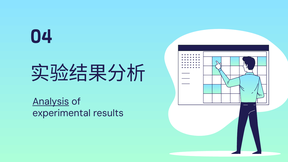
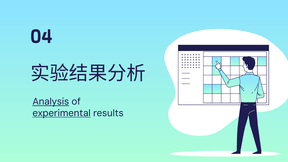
experimental underline: none -> present
